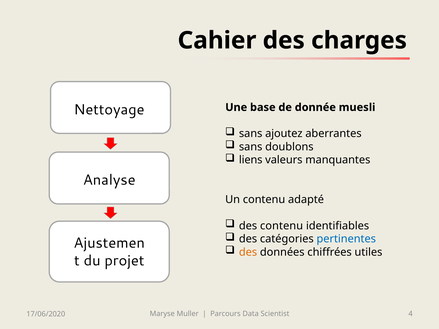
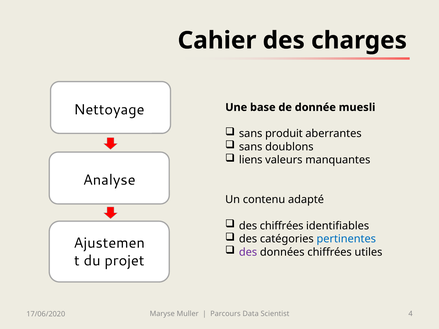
ajoutez: ajoutez -> produit
des contenu: contenu -> chiffrées
des at (248, 252) colour: orange -> purple
